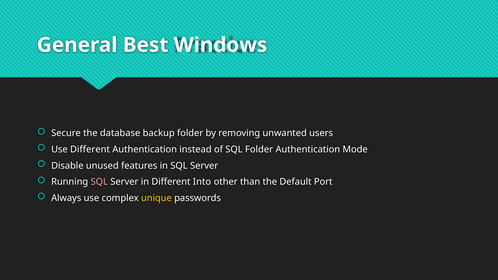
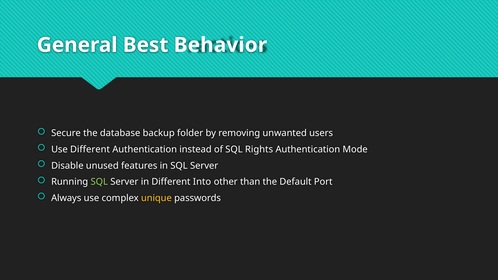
Windows: Windows -> Behavior
SQL Folder: Folder -> Rights
SQL at (99, 182) colour: pink -> light green
